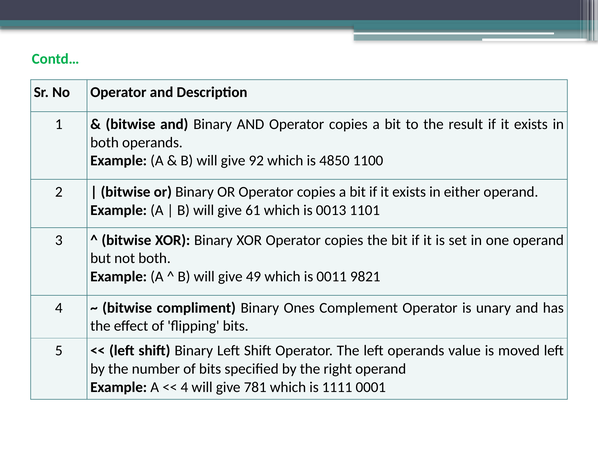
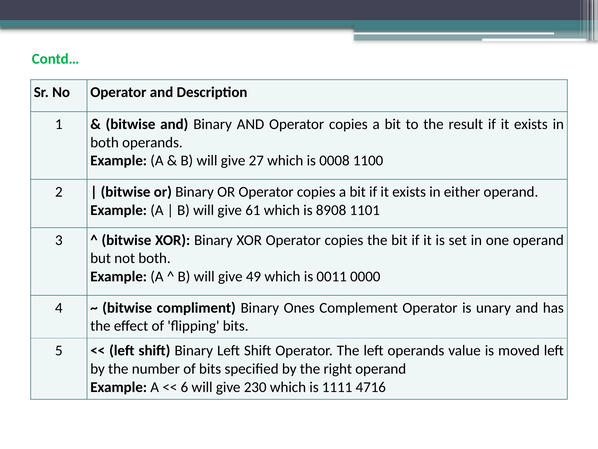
92: 92 -> 27
4850: 4850 -> 0008
0013: 0013 -> 8908
9821: 9821 -> 0000
4 at (184, 387): 4 -> 6
781: 781 -> 230
0001: 0001 -> 4716
